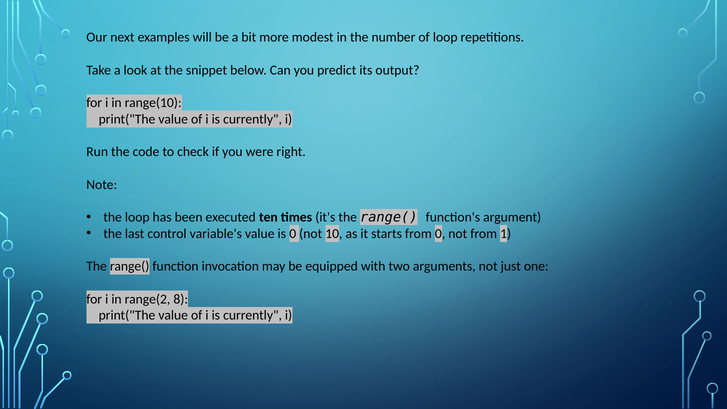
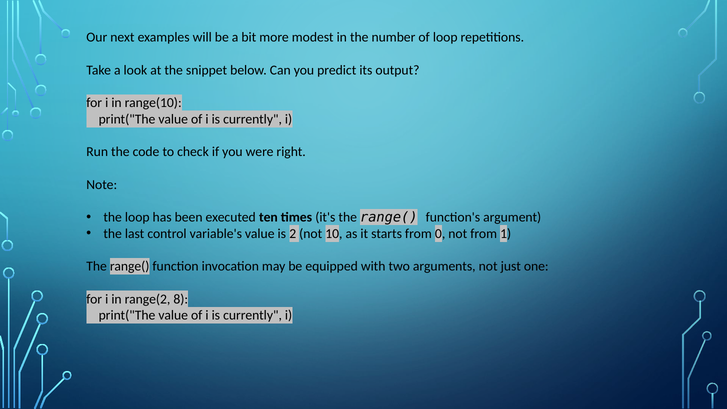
is 0: 0 -> 2
